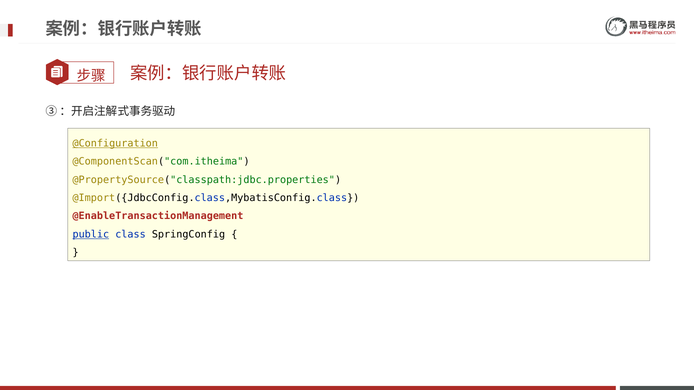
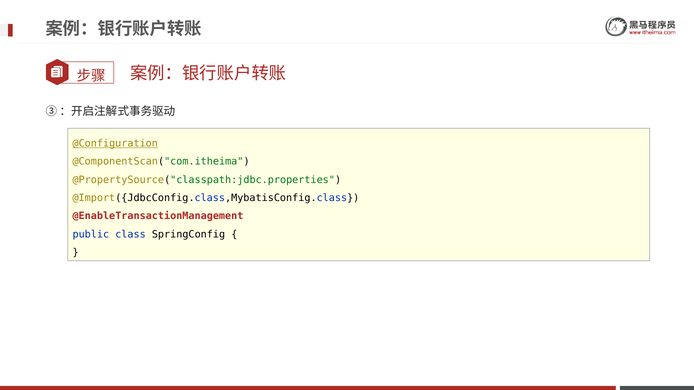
public underline: present -> none
